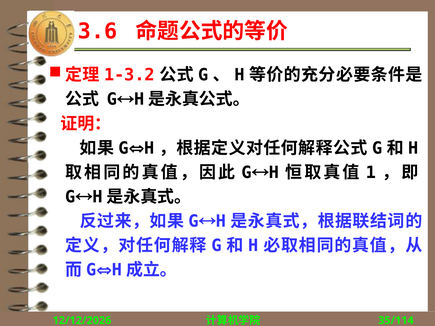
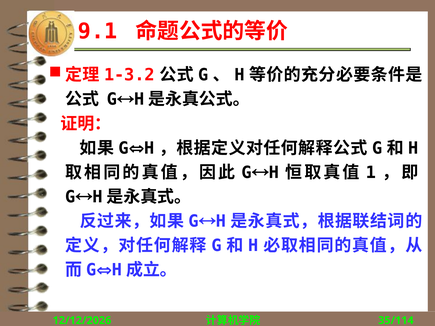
3.6: 3.6 -> 9.1
